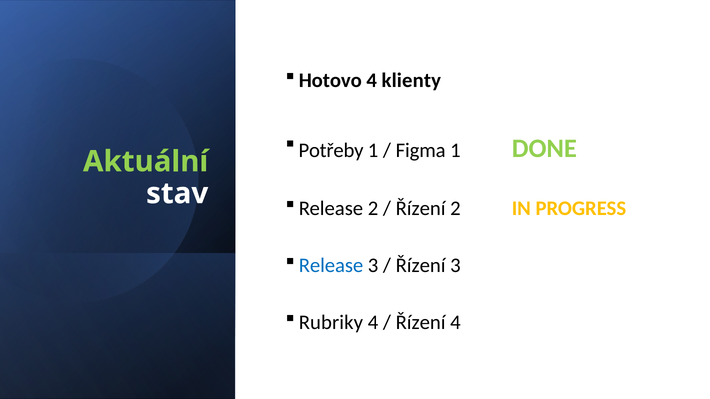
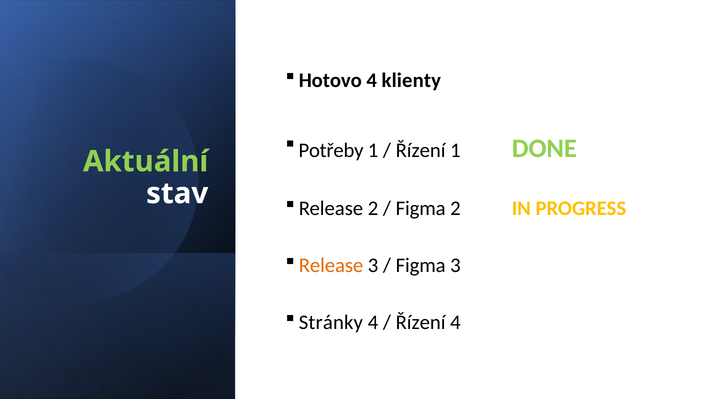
Figma at (421, 150): Figma -> Řízení
Řízení at (421, 209): Řízení -> Figma
Release at (331, 266) colour: blue -> orange
Řízení at (421, 266): Řízení -> Figma
Rubriky: Rubriky -> Stránky
